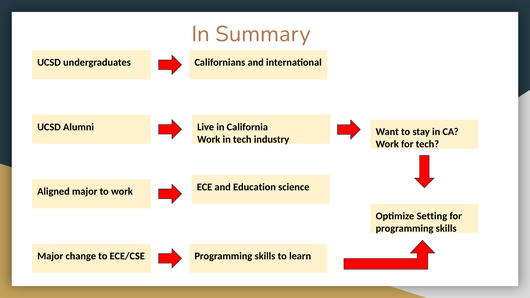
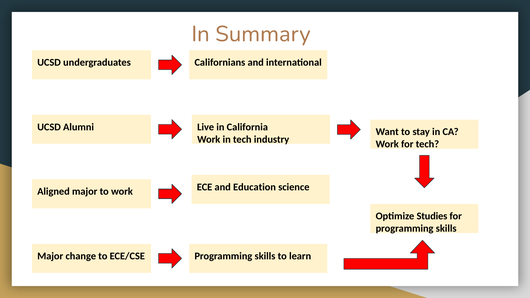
Setting: Setting -> Studies
